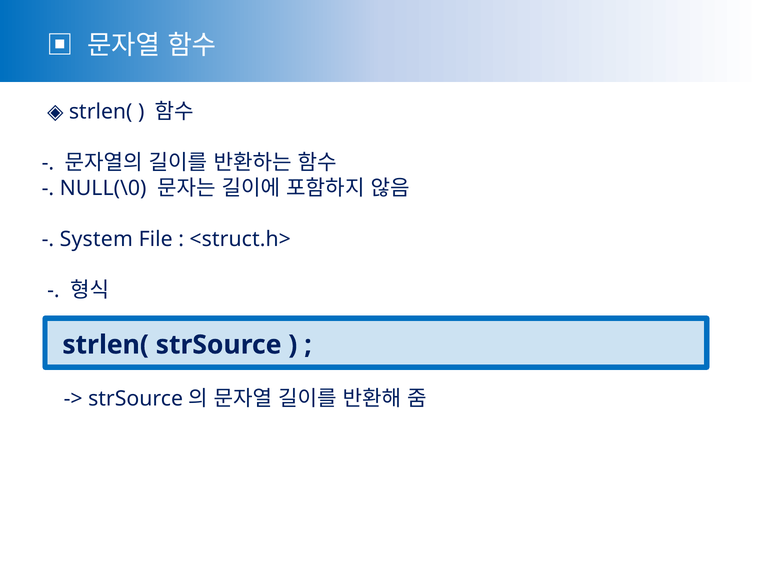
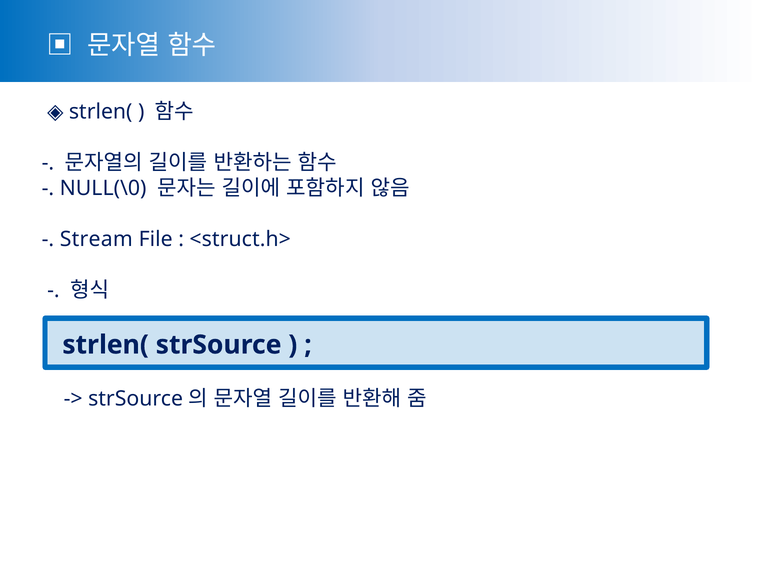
System: System -> Stream
